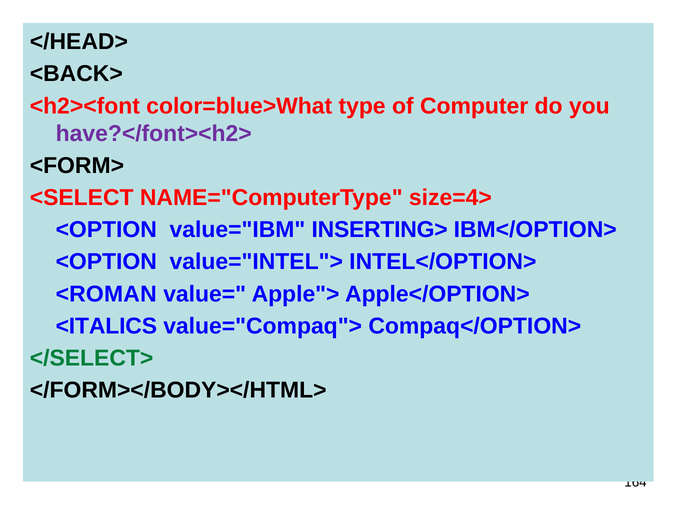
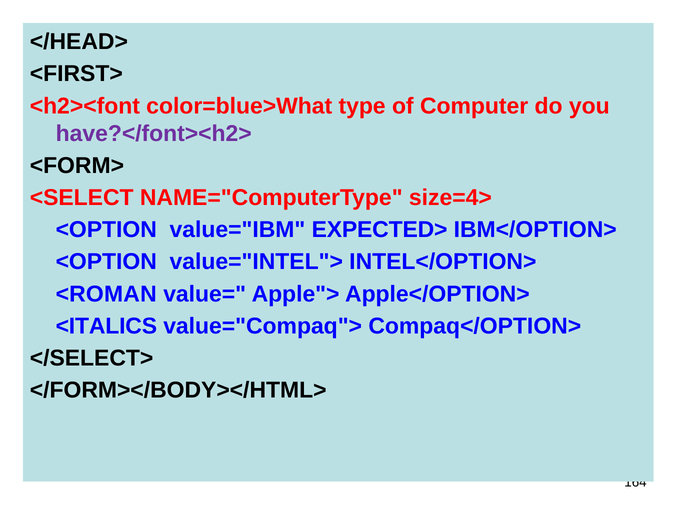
<BACK>: <BACK> -> <FIRST>
INSERTING>: INSERTING> -> EXPECTED>
</SELECT> colour: green -> black
